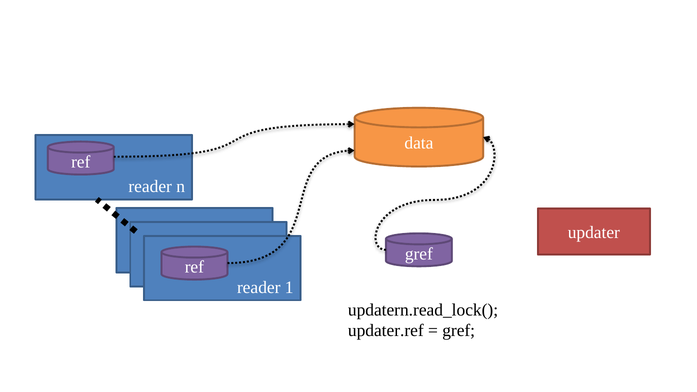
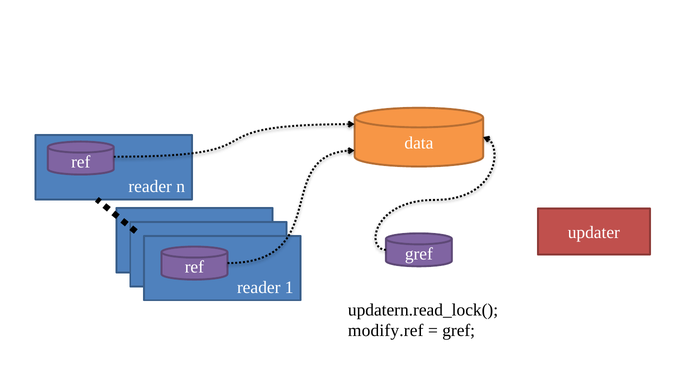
updater.ref: updater.ref -> modify.ref
